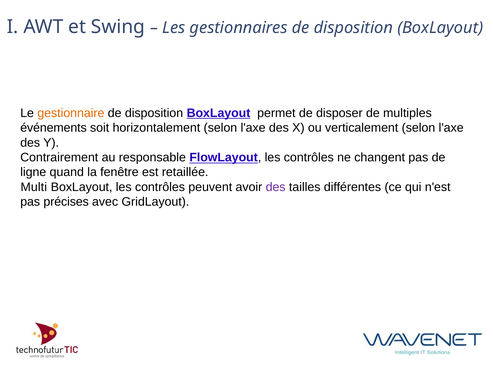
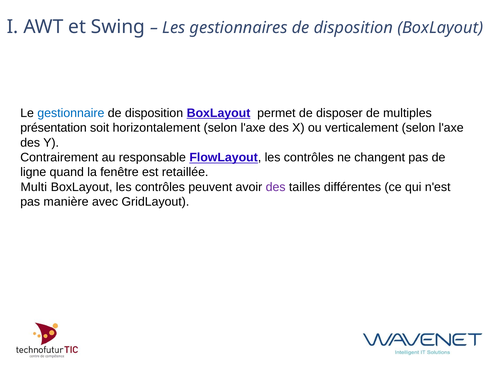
gestionnaire colour: orange -> blue
événements: événements -> présentation
précises: précises -> manière
